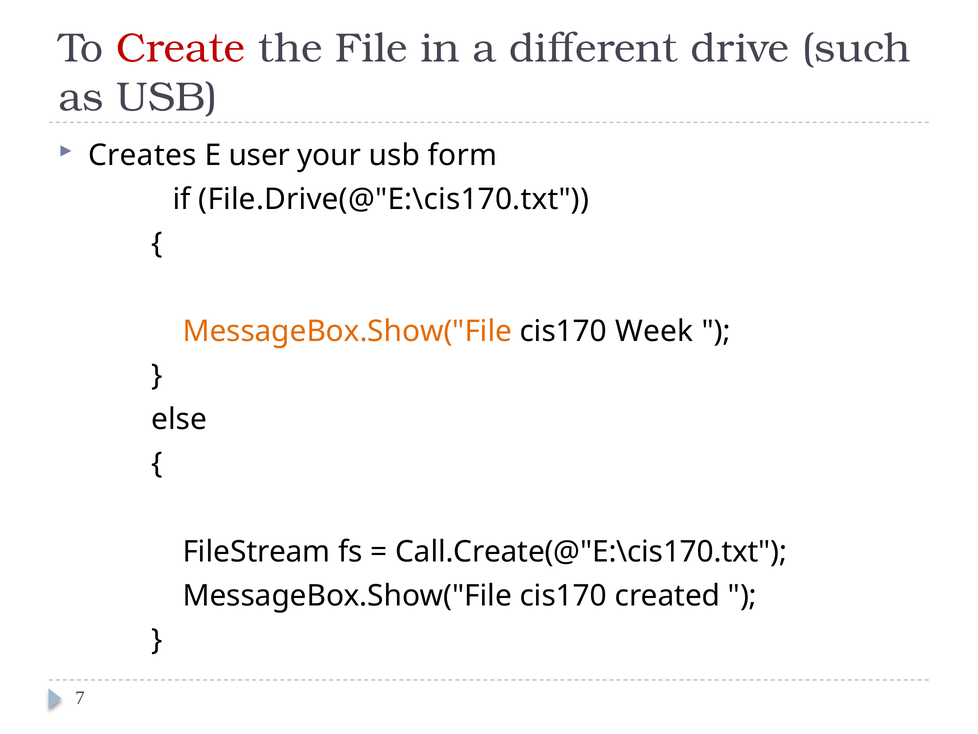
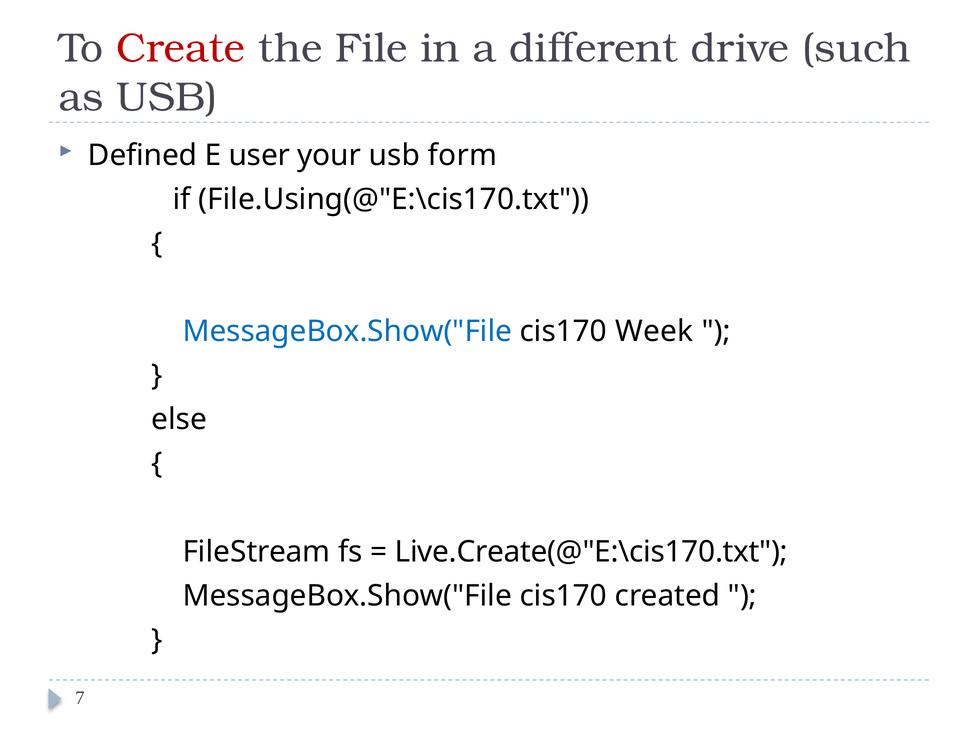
Creates: Creates -> Defined
File.Drive(@"E:\cis170.txt: File.Drive(@"E:\cis170.txt -> File.Using(@"E:\cis170.txt
MessageBox.Show("File at (347, 331) colour: orange -> blue
Call.Create(@"E:\cis170.txt: Call.Create(@"E:\cis170.txt -> Live.Create(@"E:\cis170.txt
